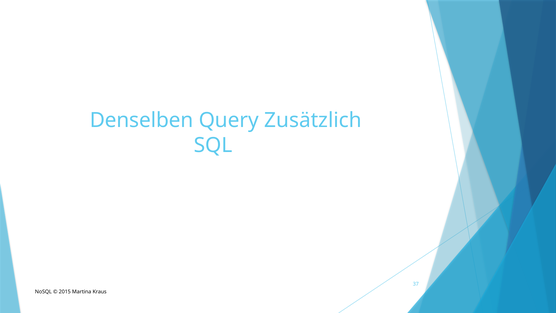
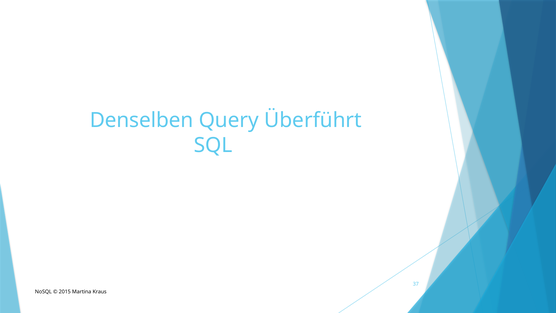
Zusätzlich: Zusätzlich -> Überführt
